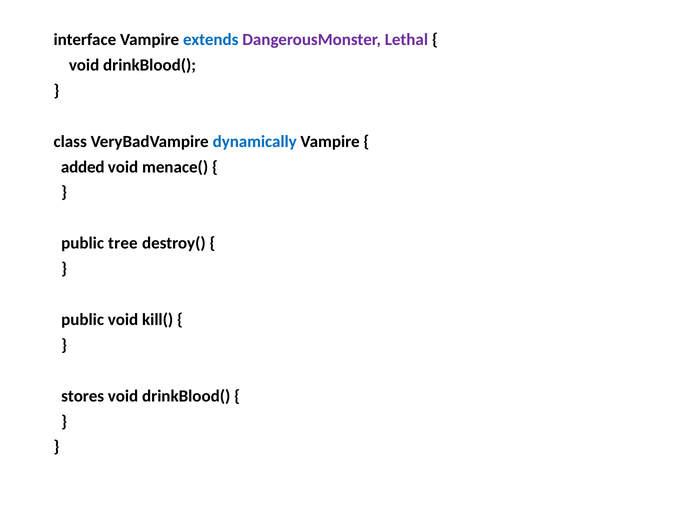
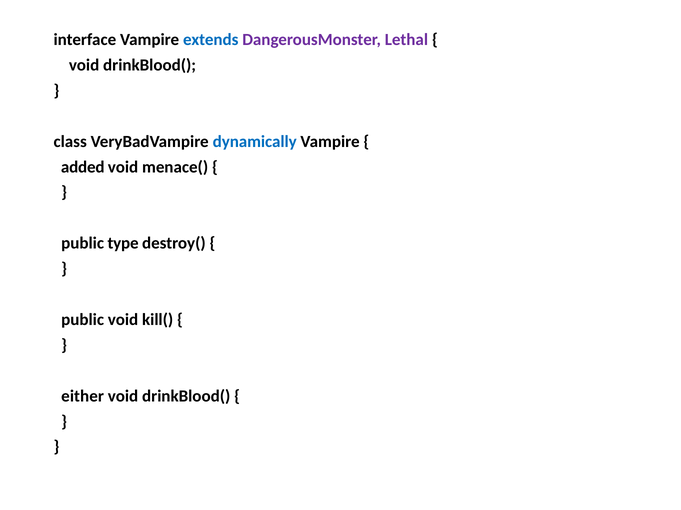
tree: tree -> type
stores: stores -> either
